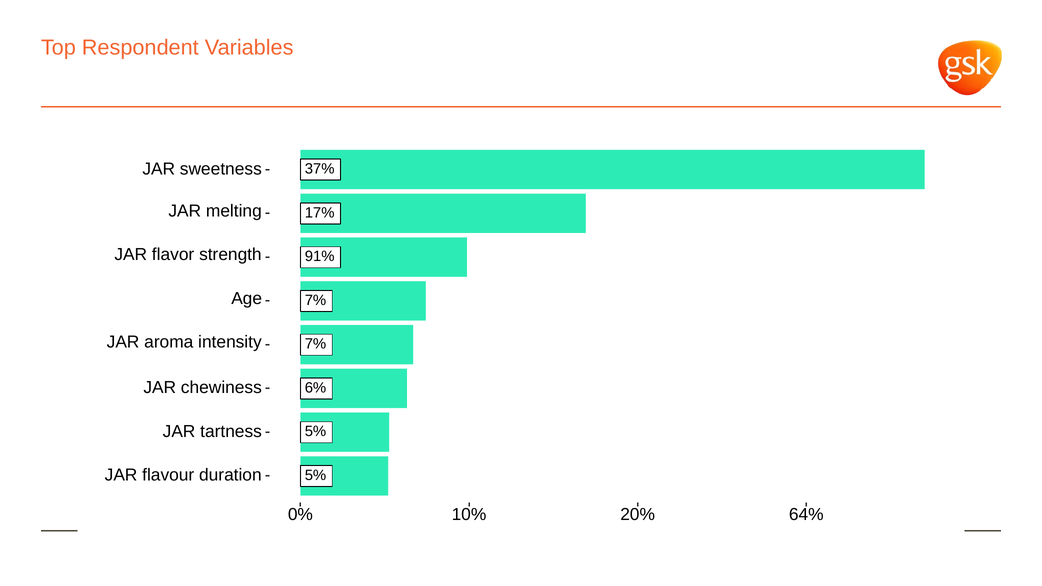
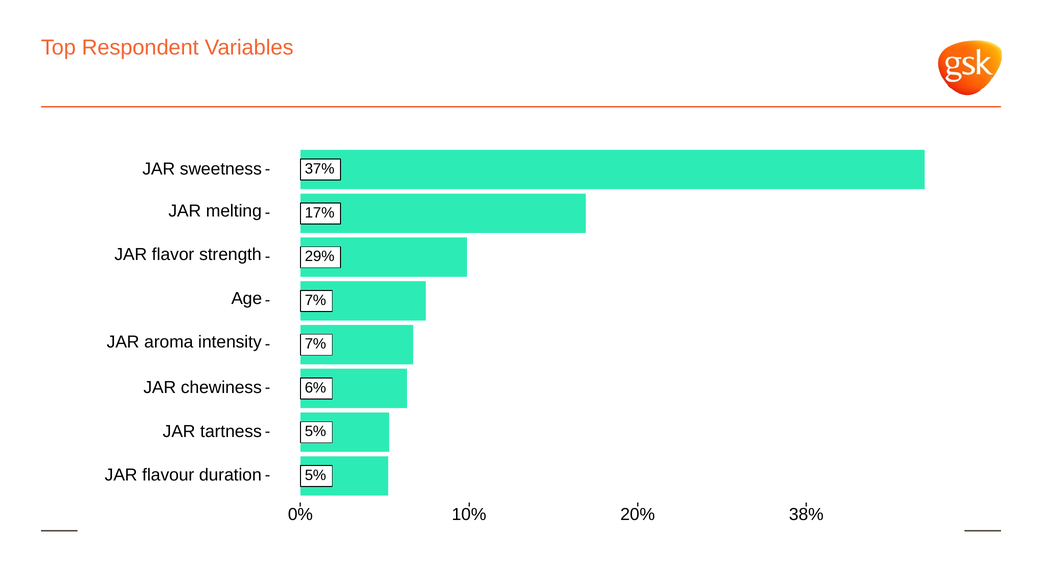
91%: 91% -> 29%
64%: 64% -> 38%
